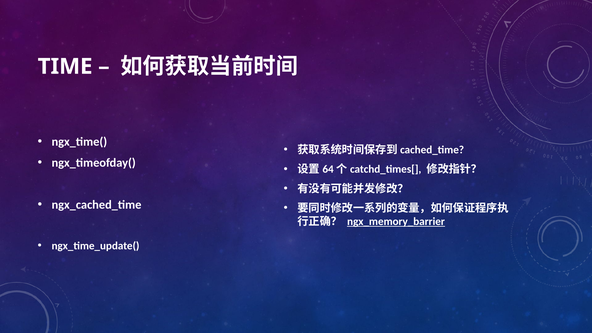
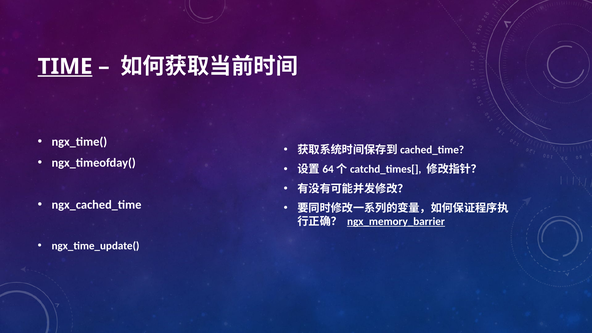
TIME underline: none -> present
